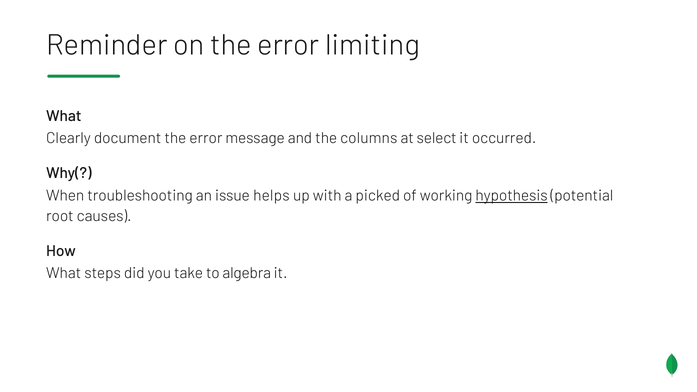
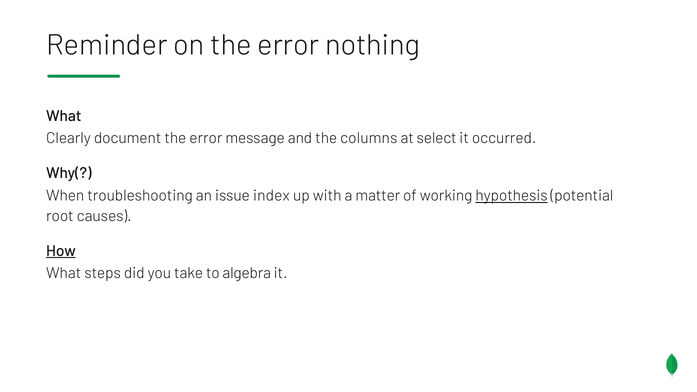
limiting: limiting -> nothing
helps: helps -> index
picked: picked -> matter
How underline: none -> present
